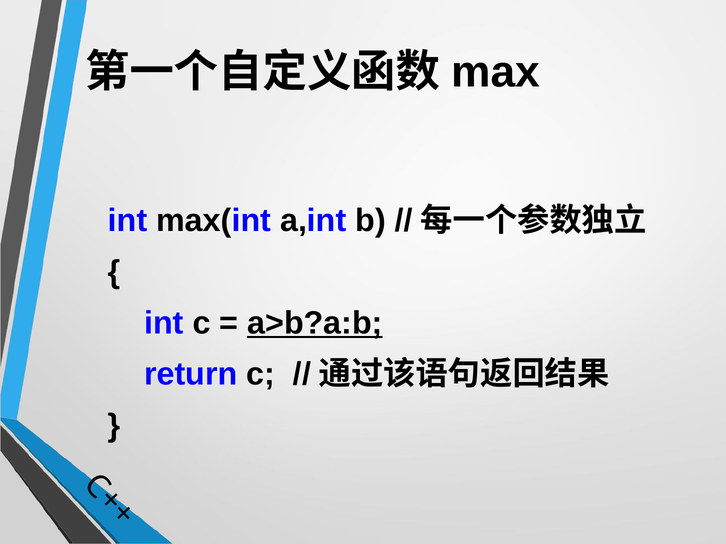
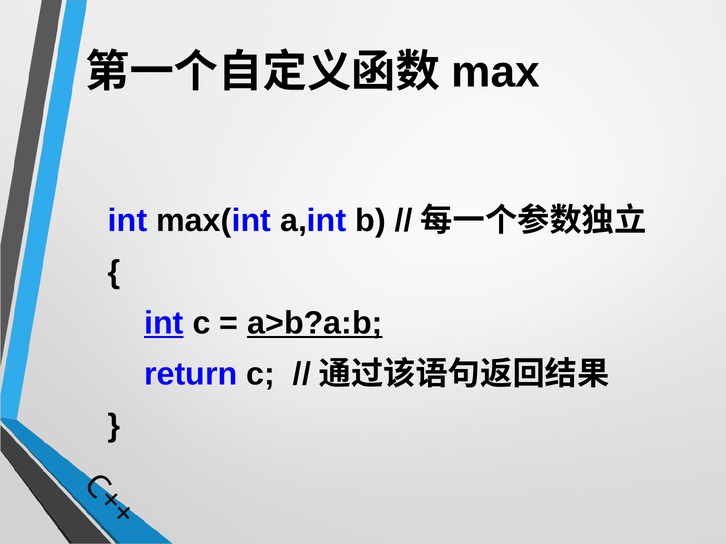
int at (164, 323) underline: none -> present
